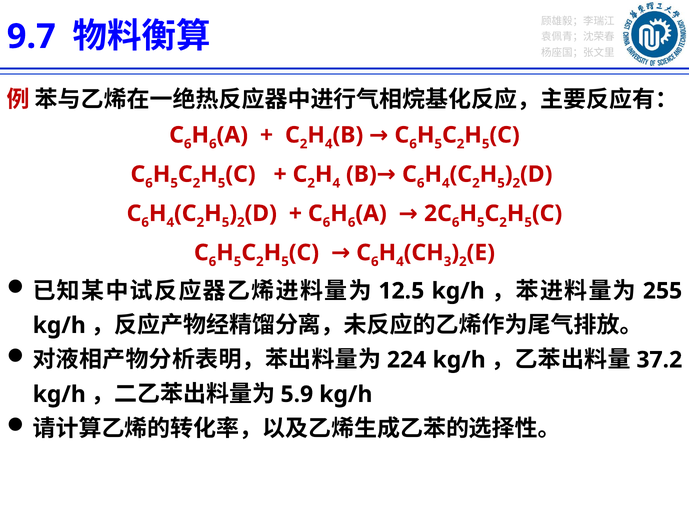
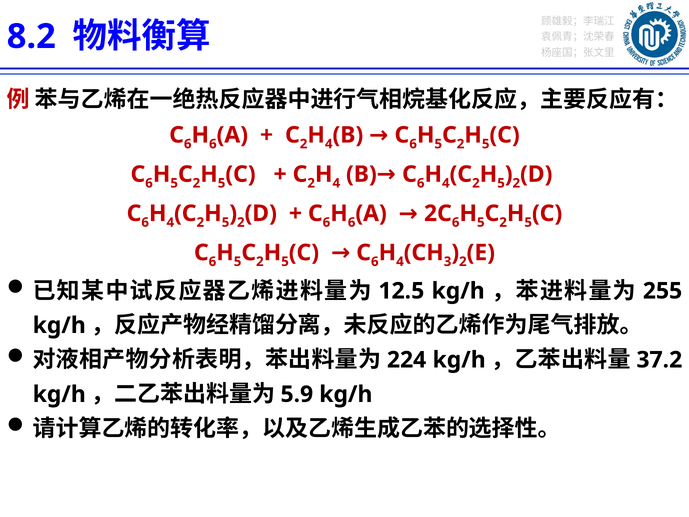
9.7: 9.7 -> 8.2
